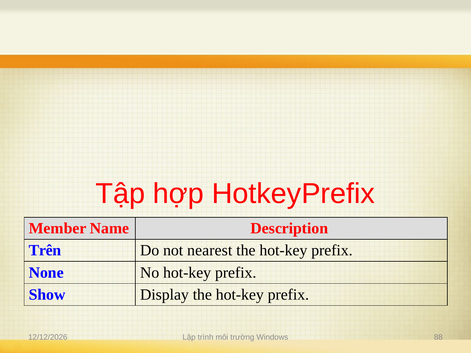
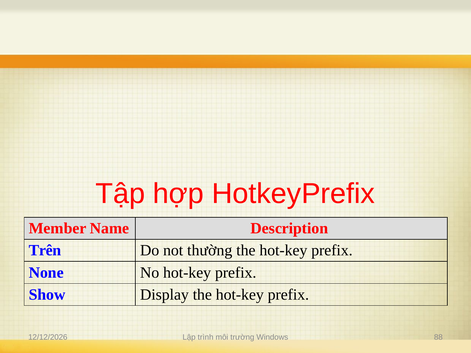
nearest: nearest -> thường
